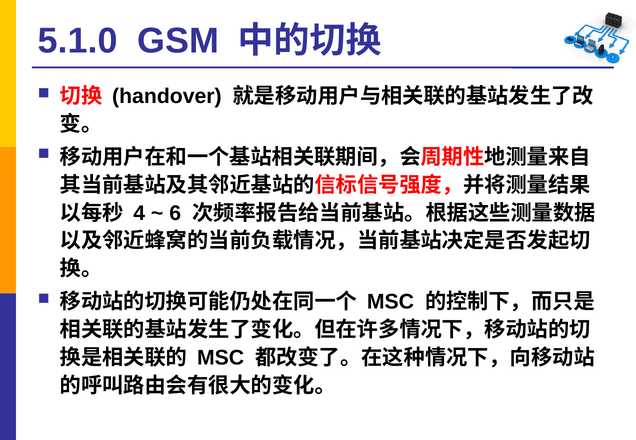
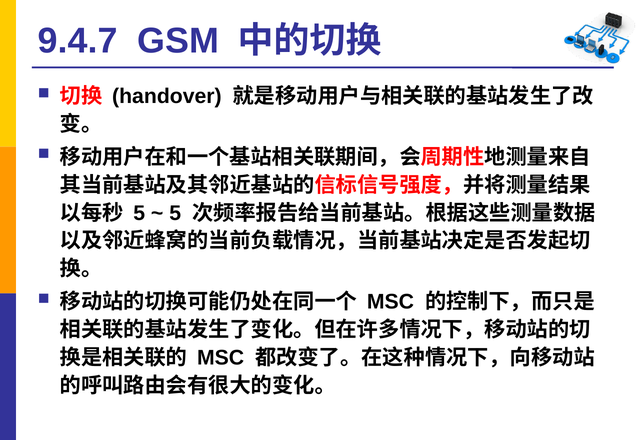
5.1.0: 5.1.0 -> 9.4.7
4 at (139, 213): 4 -> 5
6 at (175, 213): 6 -> 5
